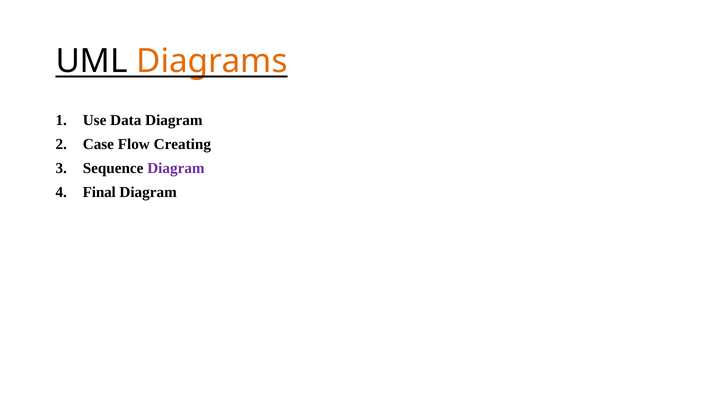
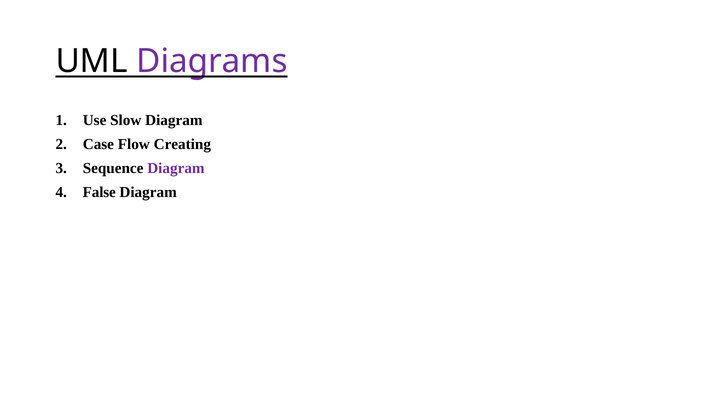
Diagrams colour: orange -> purple
Data: Data -> Slow
Final: Final -> False
